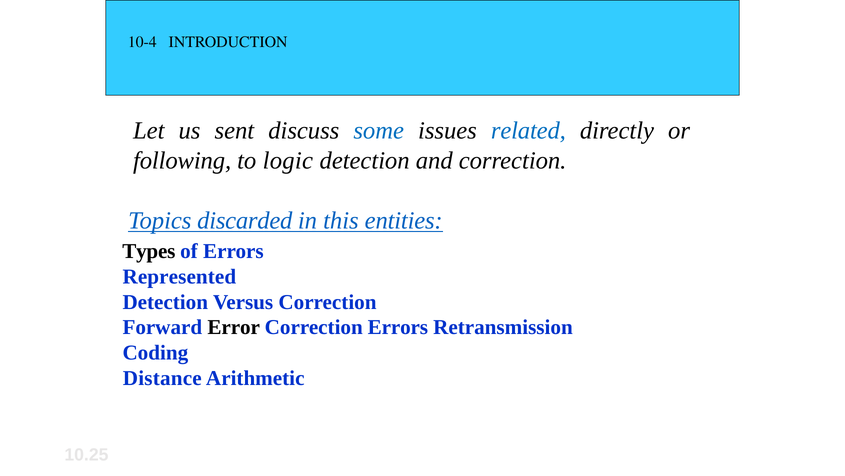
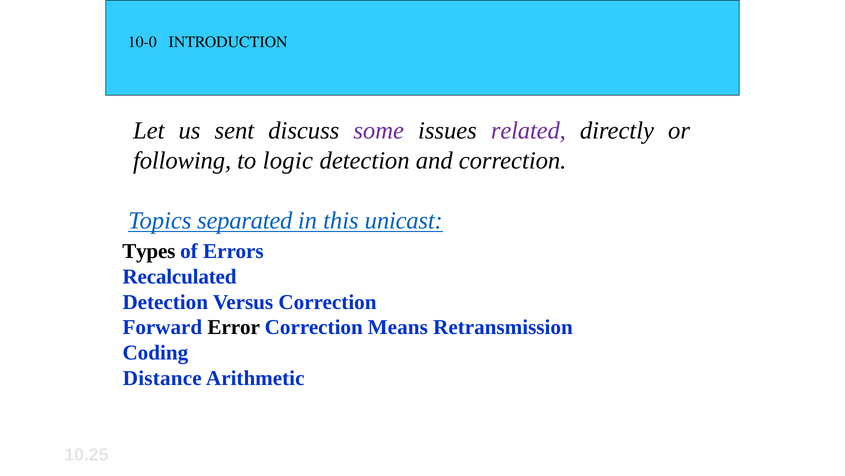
10-4: 10-4 -> 10-0
some colour: blue -> purple
related colour: blue -> purple
discarded: discarded -> separated
entities: entities -> unicast
Represented: Represented -> Recalculated
Correction Errors: Errors -> Means
